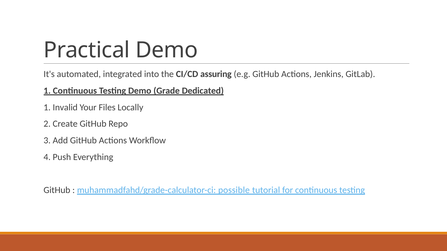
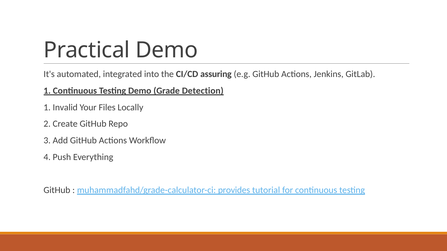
Dedicated: Dedicated -> Detection
possible: possible -> provides
